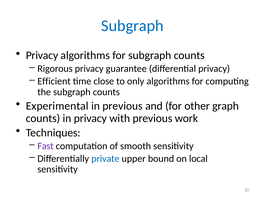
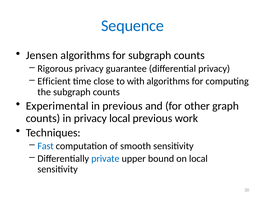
Subgraph at (132, 26): Subgraph -> Sequence
Privacy at (42, 55): Privacy -> Jensen
only: only -> with
privacy with: with -> local
Fast colour: purple -> blue
